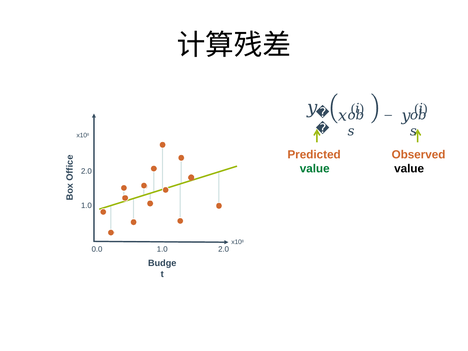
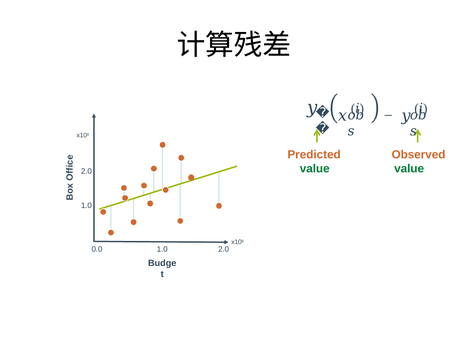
value at (409, 169) colour: black -> green
